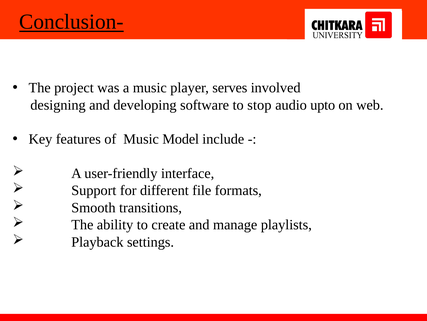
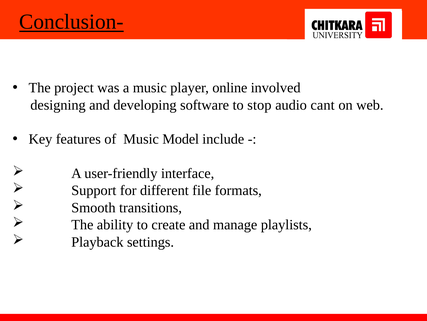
serves: serves -> online
upto: upto -> cant
